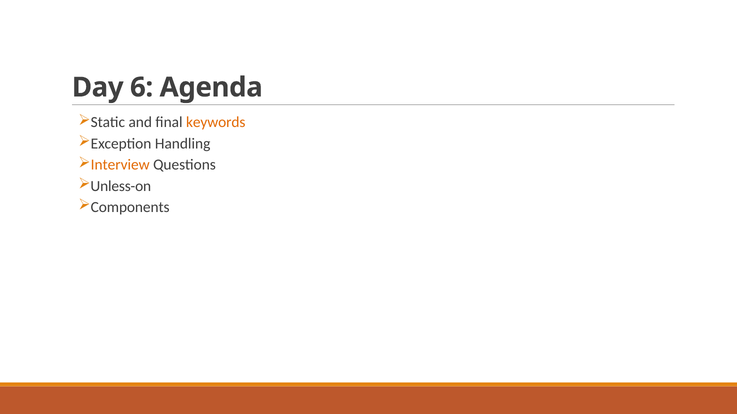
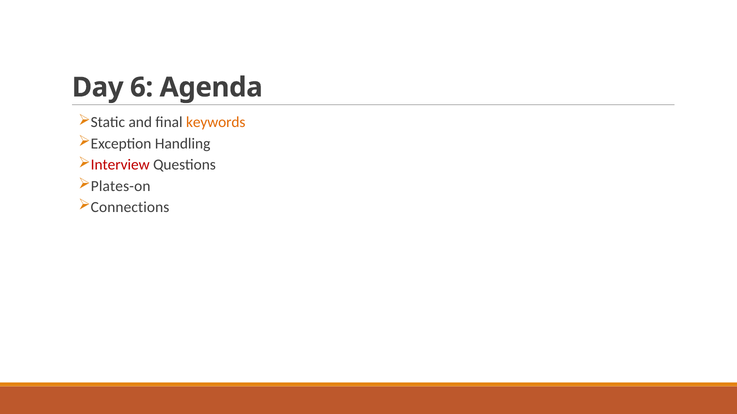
Interview colour: orange -> red
Unless-on: Unless-on -> Plates-on
Components: Components -> Connections
